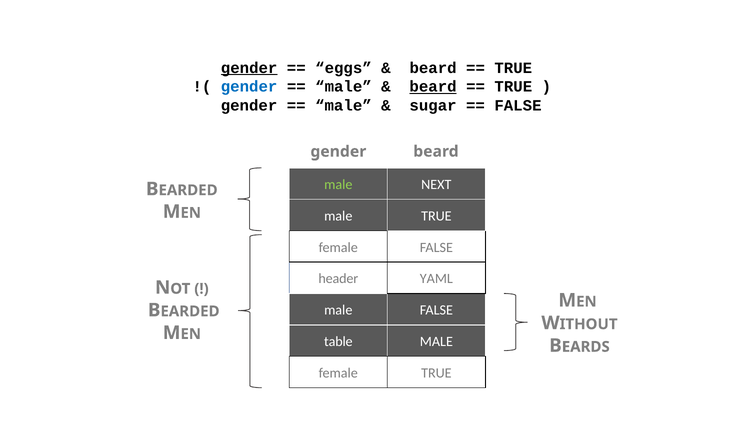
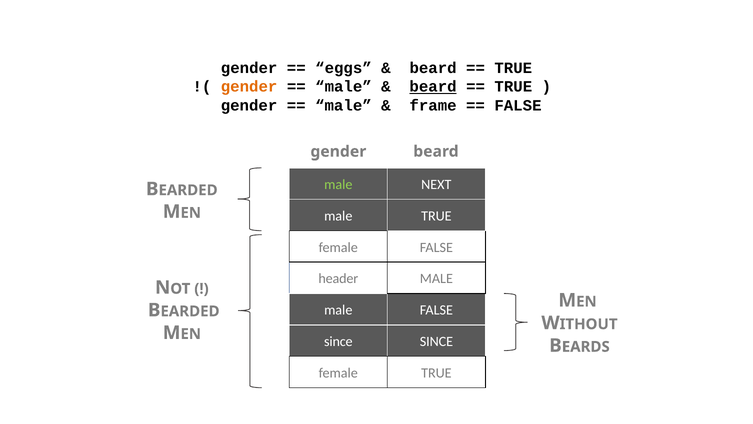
gender at (249, 68) underline: present -> none
gender at (249, 87) colour: blue -> orange
sugar: sugar -> frame
YAML at (436, 278): YAML -> MALE
table at (338, 341): table -> since
MALE at (436, 341): MALE -> SINCE
